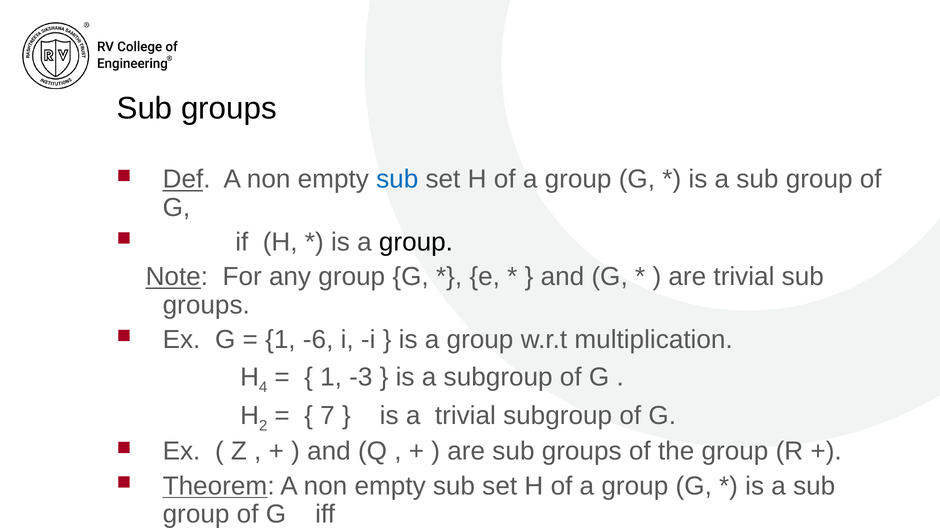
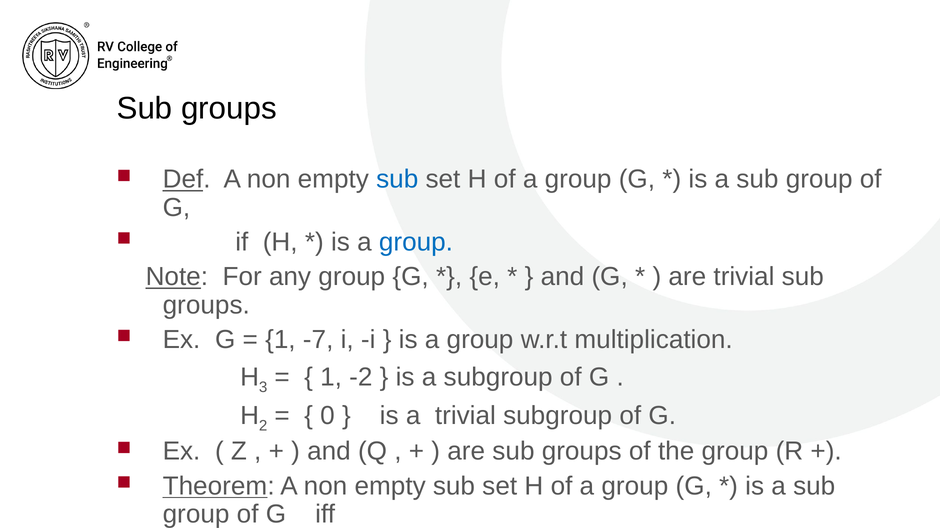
group at (416, 242) colour: black -> blue
-6: -6 -> -7
4: 4 -> 3
-3: -3 -> -2
7: 7 -> 0
